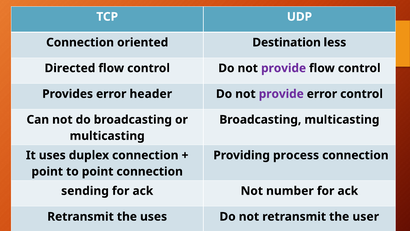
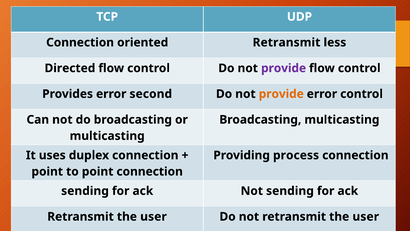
oriented Destination: Destination -> Retransmit
header: header -> second
provide at (281, 94) colour: purple -> orange
Not number: number -> sending
uses at (154, 216): uses -> user
